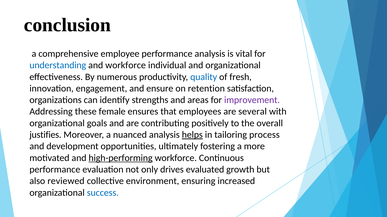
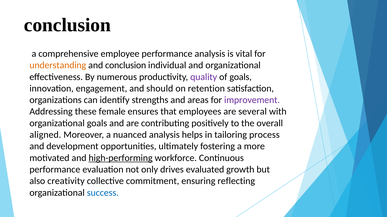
understanding colour: blue -> orange
and workforce: workforce -> conclusion
quality colour: blue -> purple
of fresh: fresh -> goals
ensure: ensure -> should
justifies: justifies -> aligned
helps underline: present -> none
reviewed: reviewed -> creativity
environment: environment -> commitment
increased: increased -> reflecting
